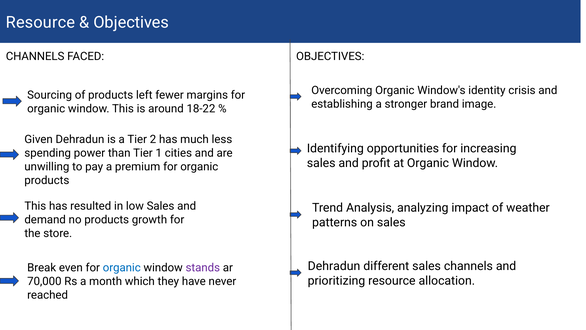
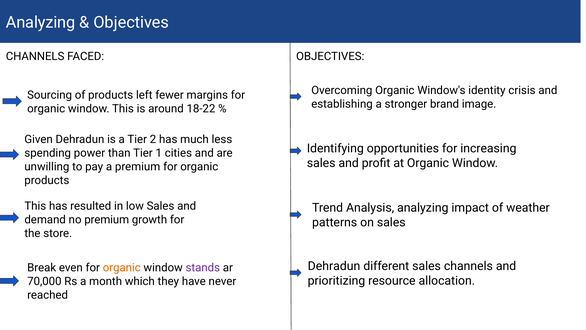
Resource at (40, 23): Resource -> Analyzing
no products: products -> premium
organic at (122, 267) colour: blue -> orange
